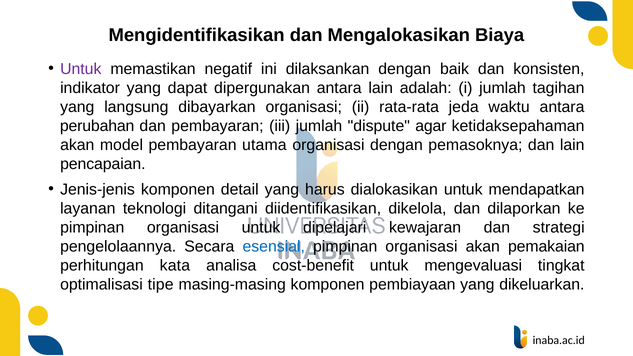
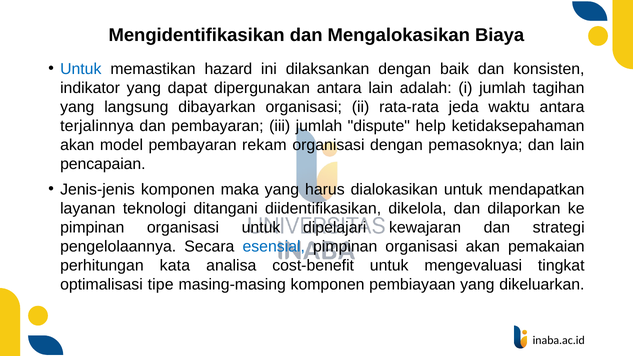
Untuk at (81, 69) colour: purple -> blue
negatif: negatif -> hazard
perubahan: perubahan -> terjalinnya
agar: agar -> help
utama: utama -> rekam
detail: detail -> maka
